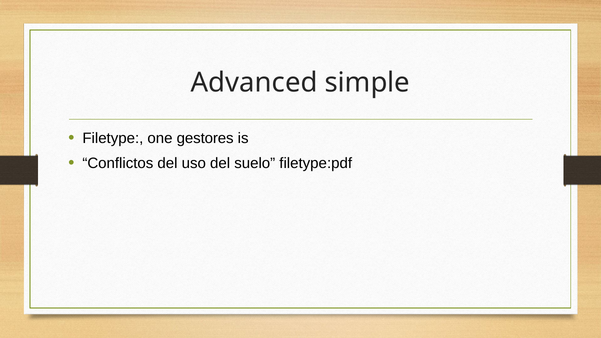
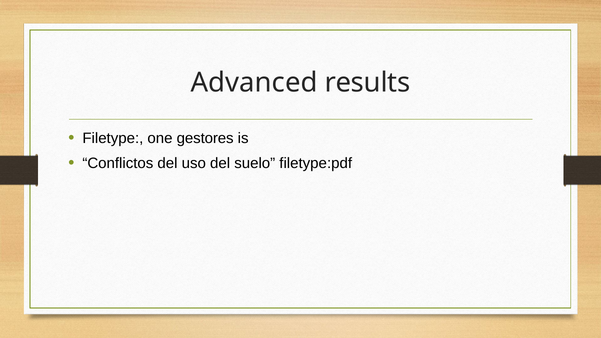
simple: simple -> results
